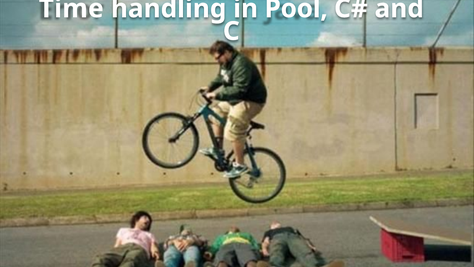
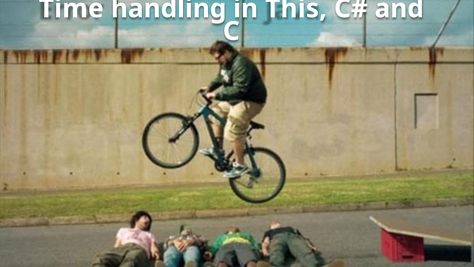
Pool: Pool -> This
